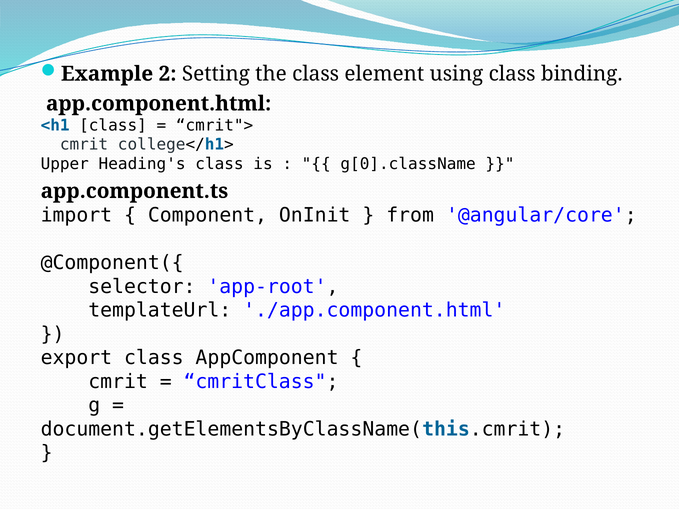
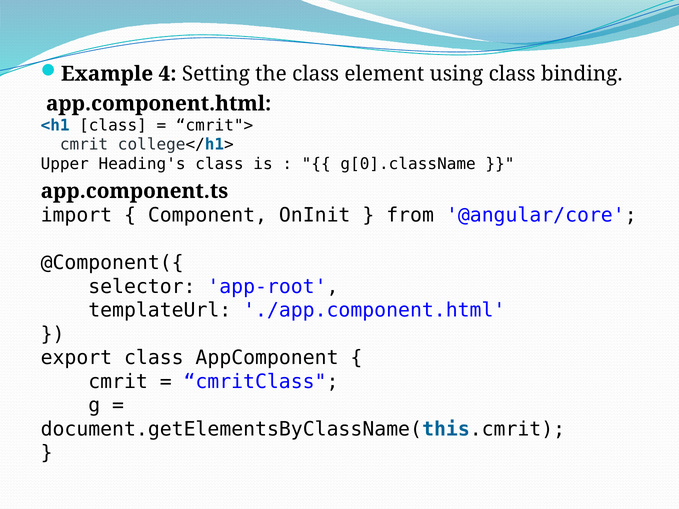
2: 2 -> 4
